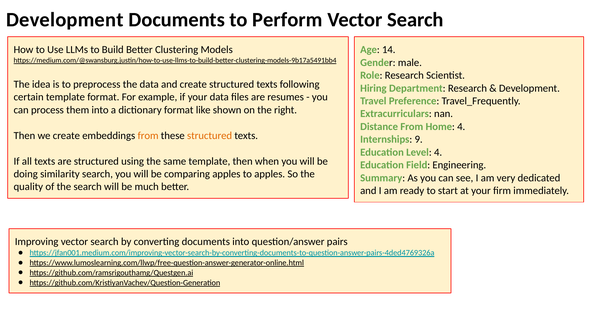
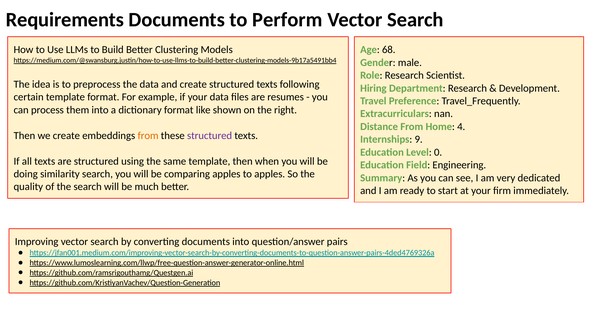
Development at (65, 20): Development -> Requirements
14: 14 -> 68
structured at (210, 136) colour: orange -> purple
Level 4: 4 -> 0
